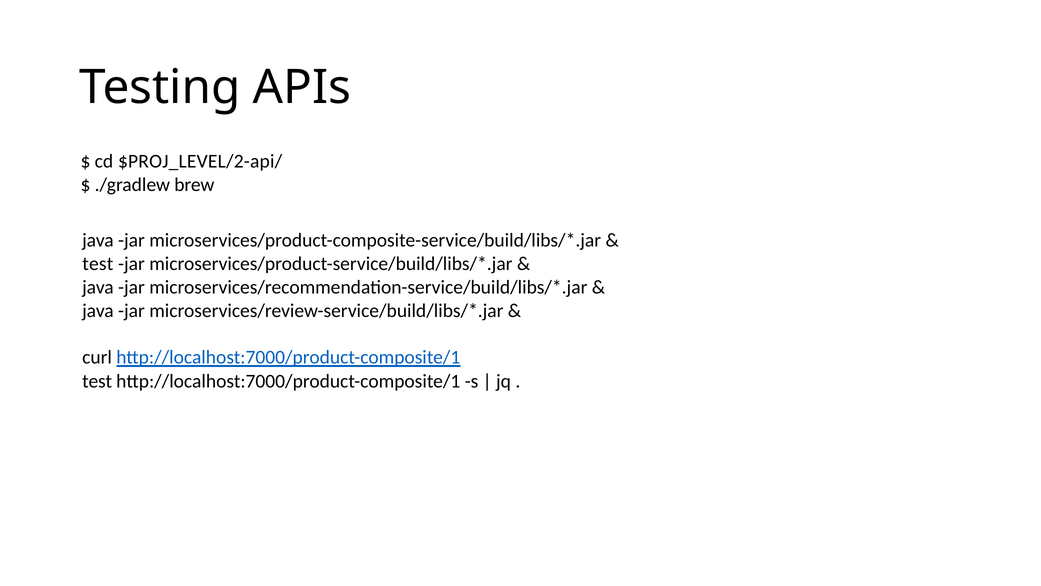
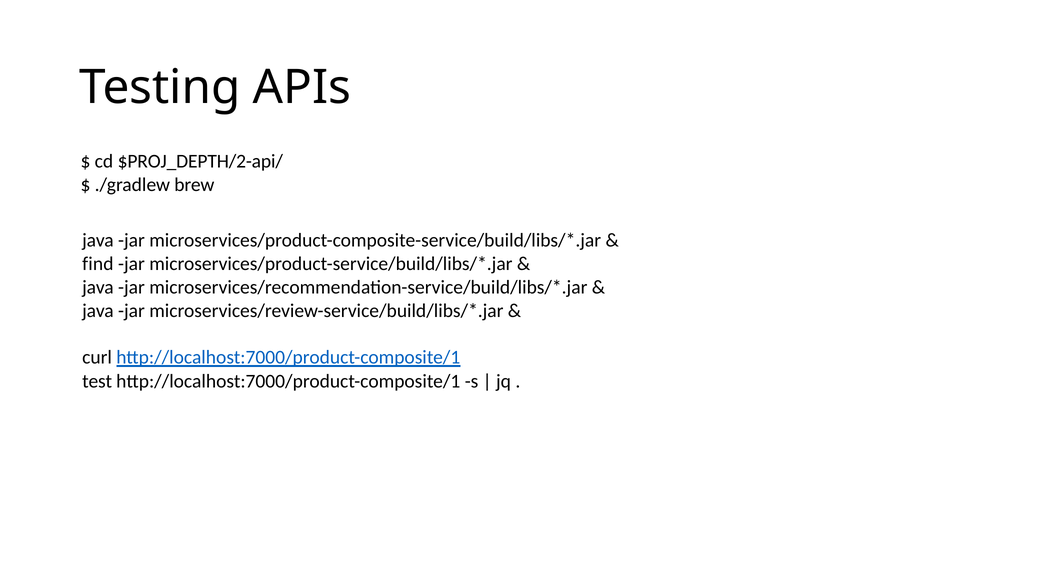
$PROJ_LEVEL/2-api/: $PROJ_LEVEL/2-api/ -> $PROJ_DEPTH/2-api/
test at (98, 264): test -> find
